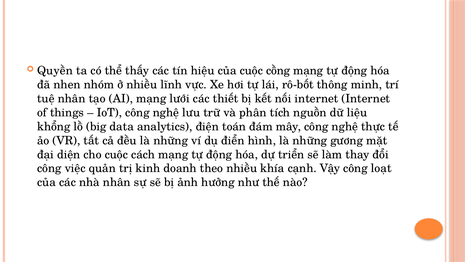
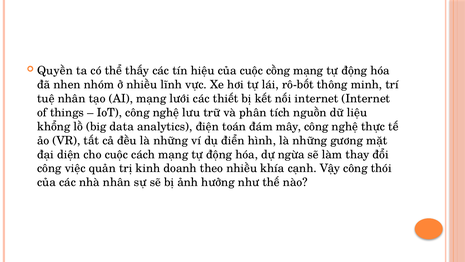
triển: triển -> ngừa
loạt: loạt -> thói
